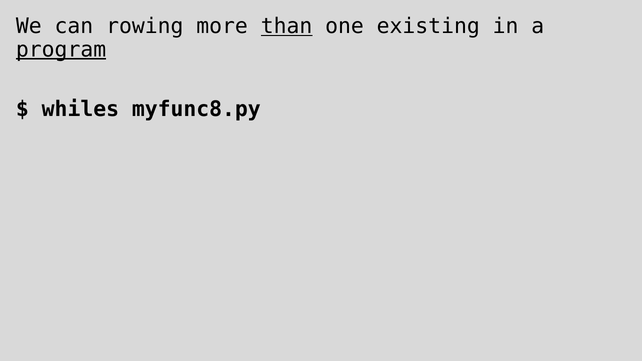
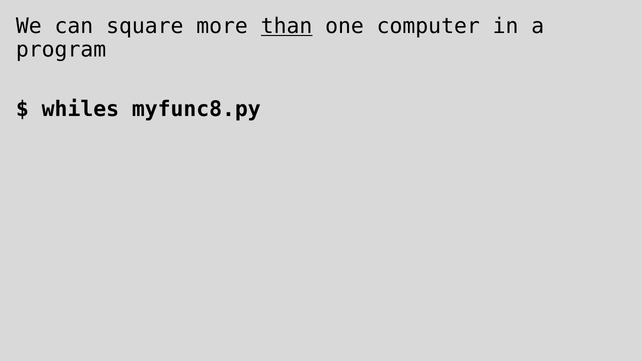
rowing: rowing -> square
existing: existing -> computer
program underline: present -> none
